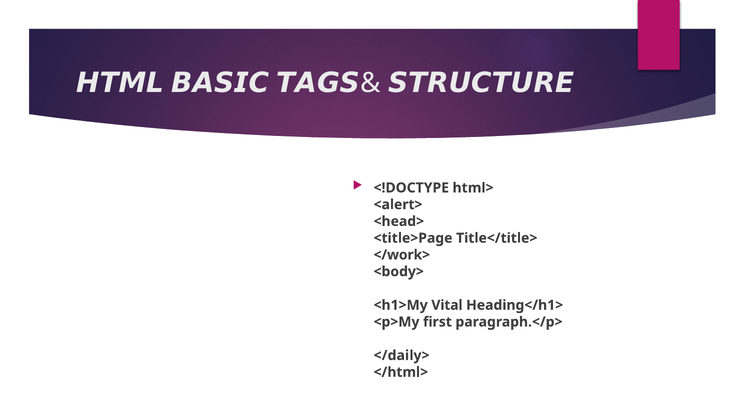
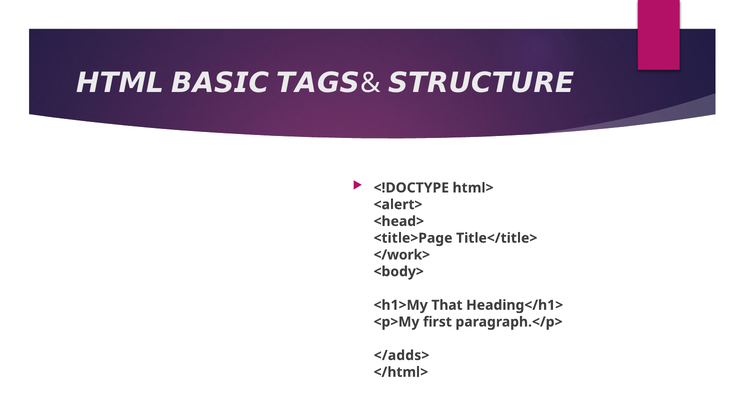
Vital: Vital -> That
</daily>: </daily> -> </adds>
